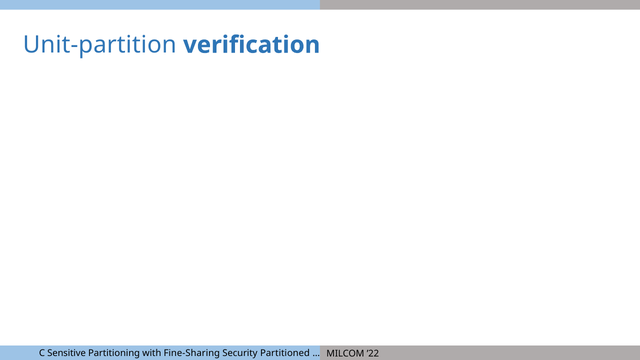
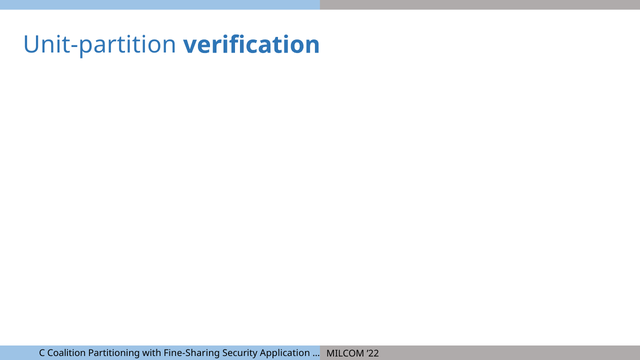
Sensitive: Sensitive -> Coalition
Partitioned: Partitioned -> Application
